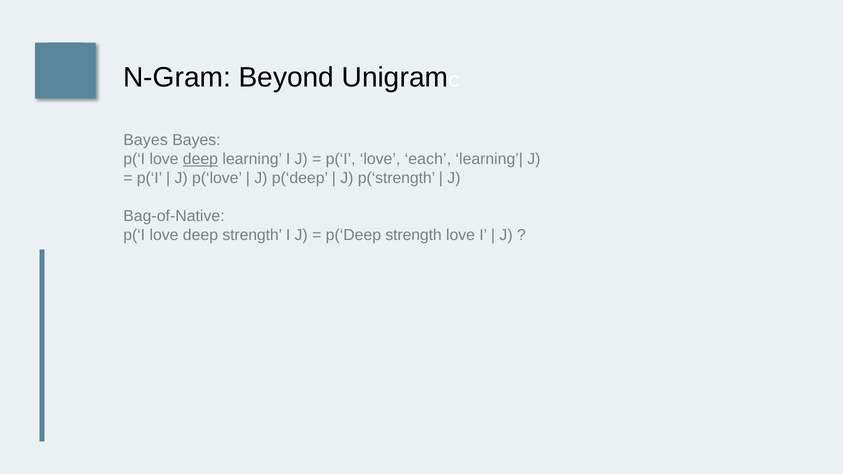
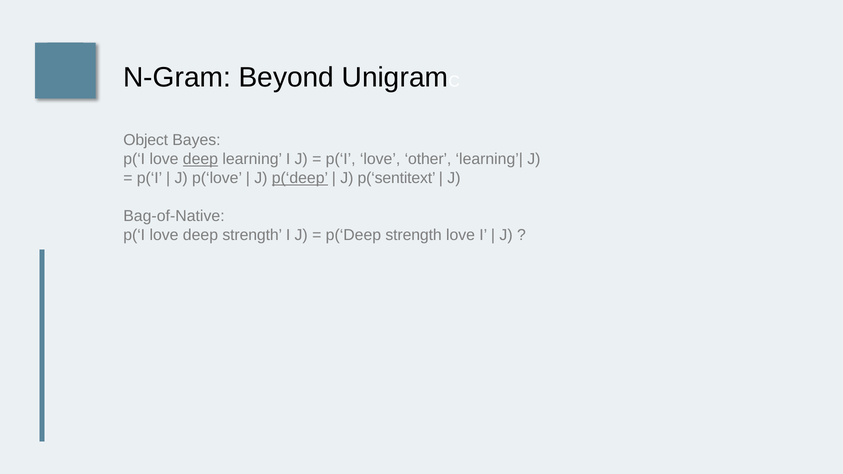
Bayes at (146, 140): Bayes -> Object
each: each -> other
p(‘deep at (300, 178) underline: none -> present
p(‘strength: p(‘strength -> p(‘sentitext
